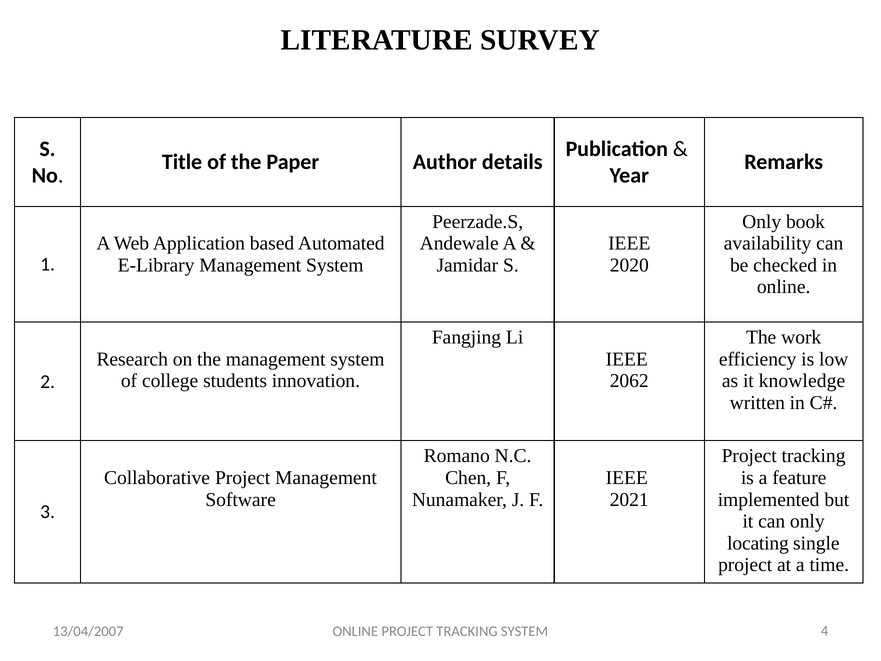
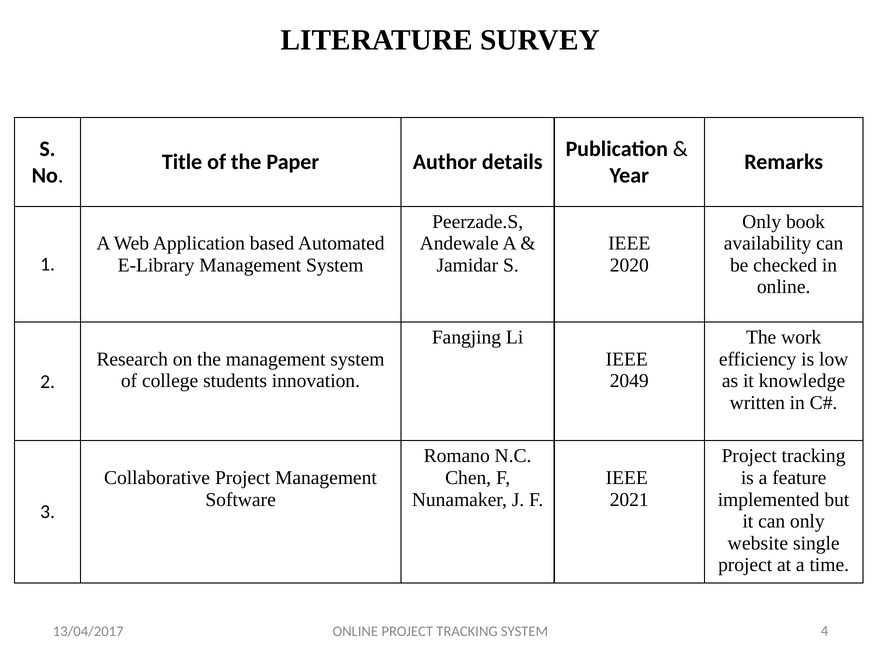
2062: 2062 -> 2049
locating: locating -> website
13/04/2007: 13/04/2007 -> 13/04/2017
